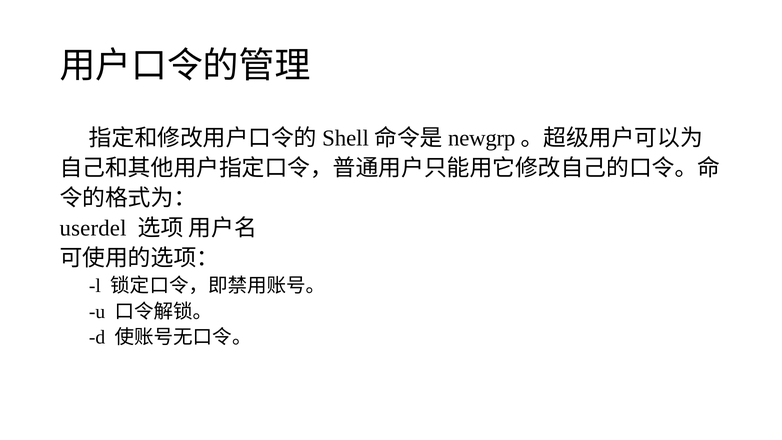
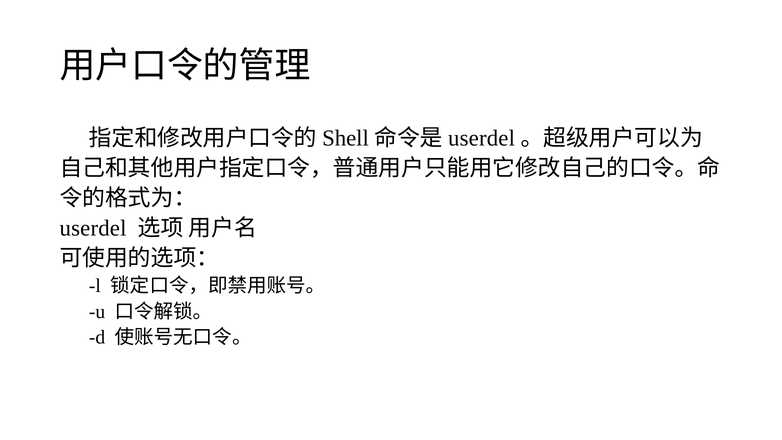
newgrp at (482, 138): newgrp -> userdel
